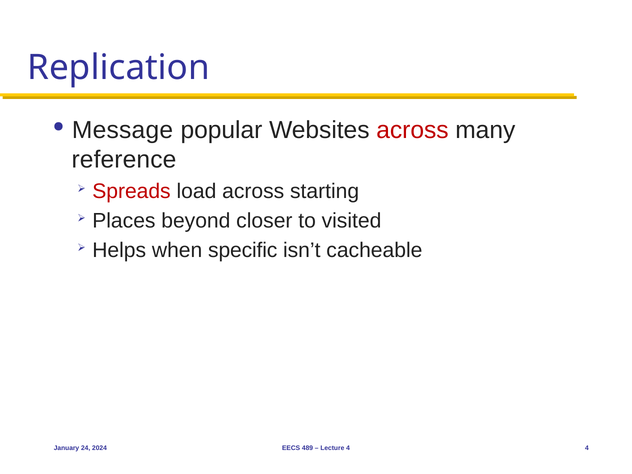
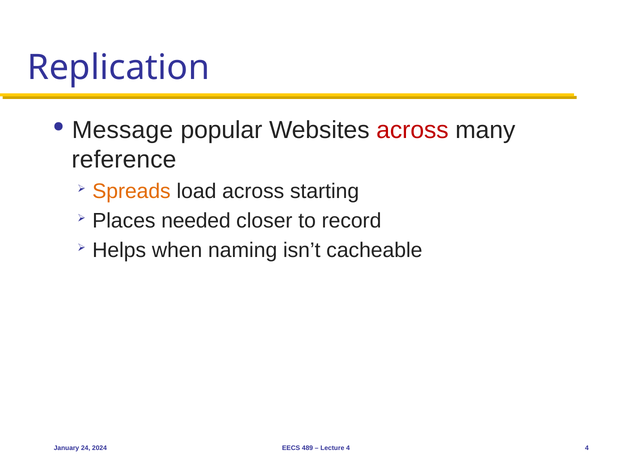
Spreads colour: red -> orange
beyond: beyond -> needed
visited: visited -> record
specific: specific -> naming
